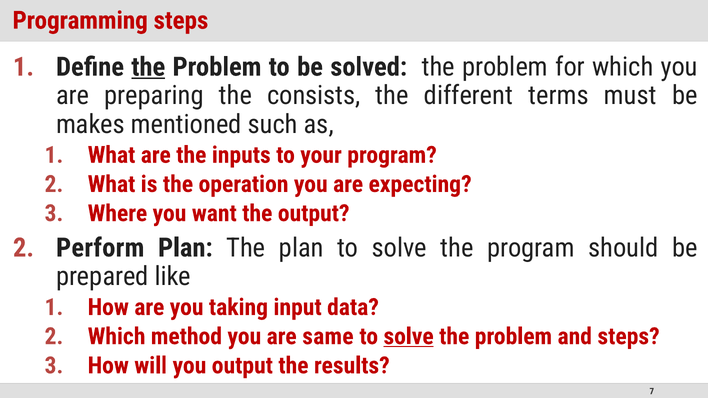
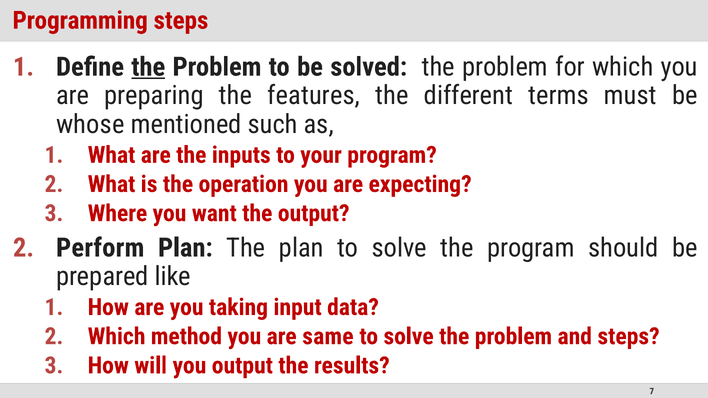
consists: consists -> features
makes: makes -> whose
solve at (409, 337) underline: present -> none
